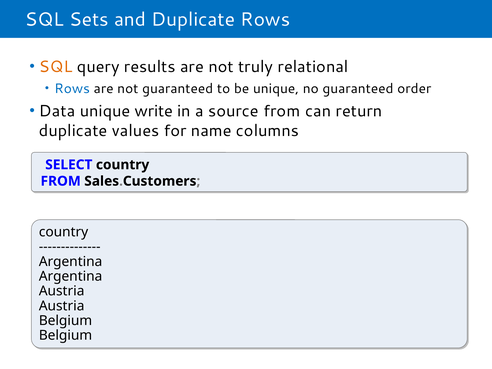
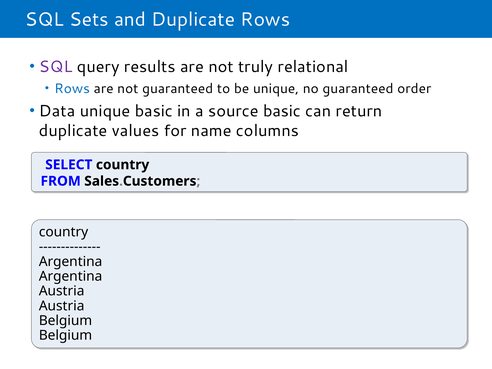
SQL at (56, 67) colour: orange -> purple
unique write: write -> basic
source from: from -> basic
